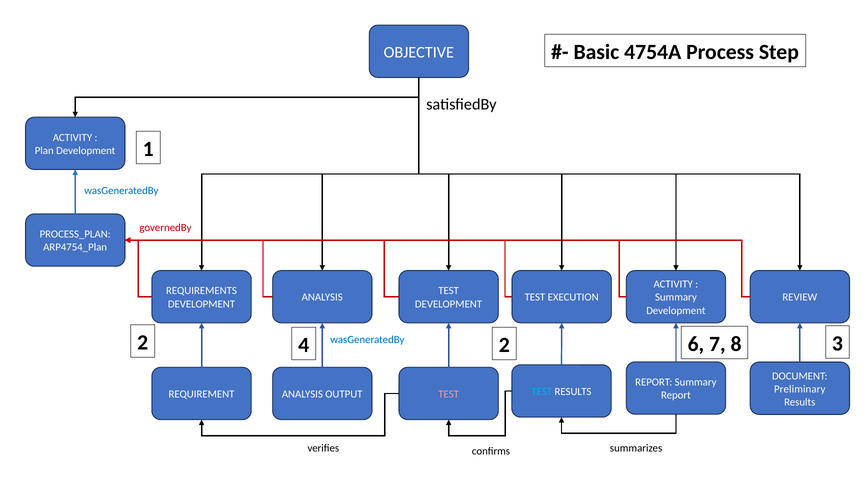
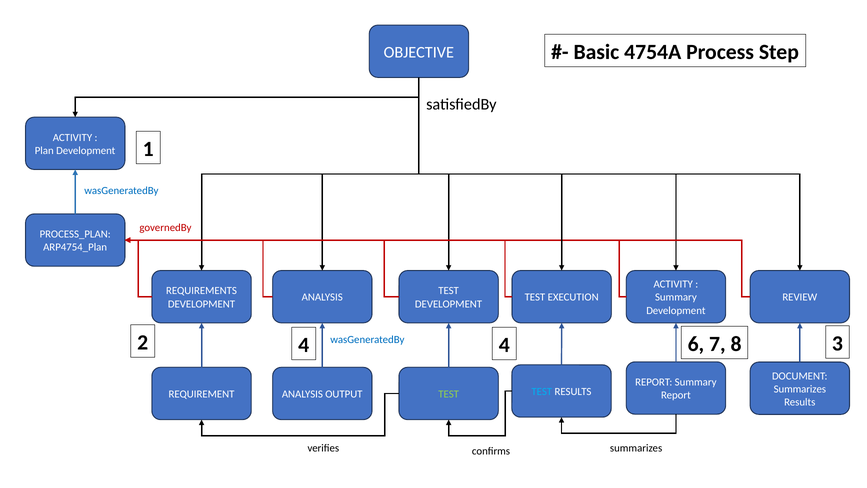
4 2: 2 -> 4
Preliminary at (800, 389): Preliminary -> Summarizes
TEST at (449, 394) colour: pink -> light green
